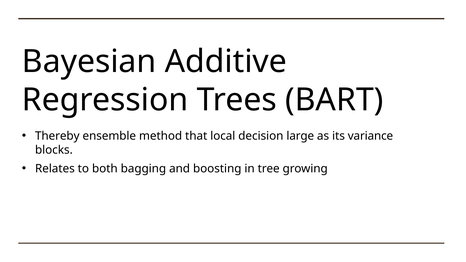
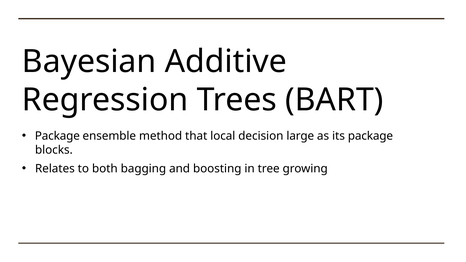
Thereby at (57, 136): Thereby -> Package
its variance: variance -> package
